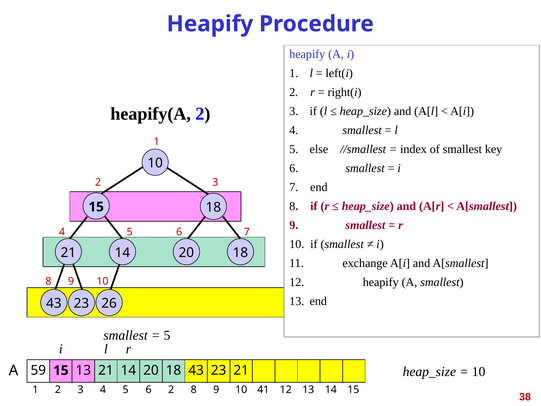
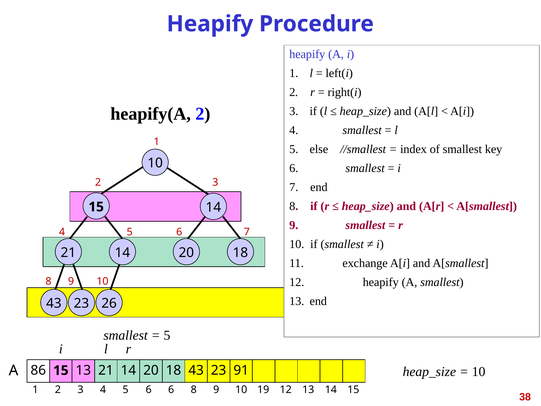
15 18: 18 -> 14
59: 59 -> 86
23 21: 21 -> 91
6 2: 2 -> 6
41: 41 -> 19
